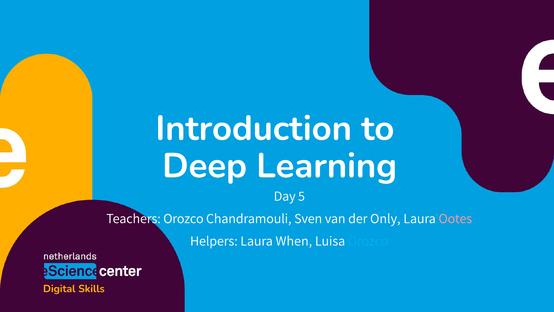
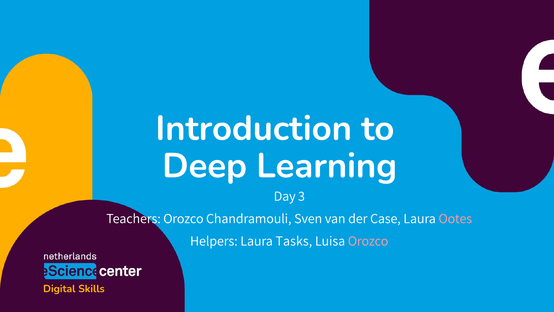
5: 5 -> 3
Only: Only -> Case
When: When -> Tasks
Orozco at (368, 241) colour: light blue -> pink
